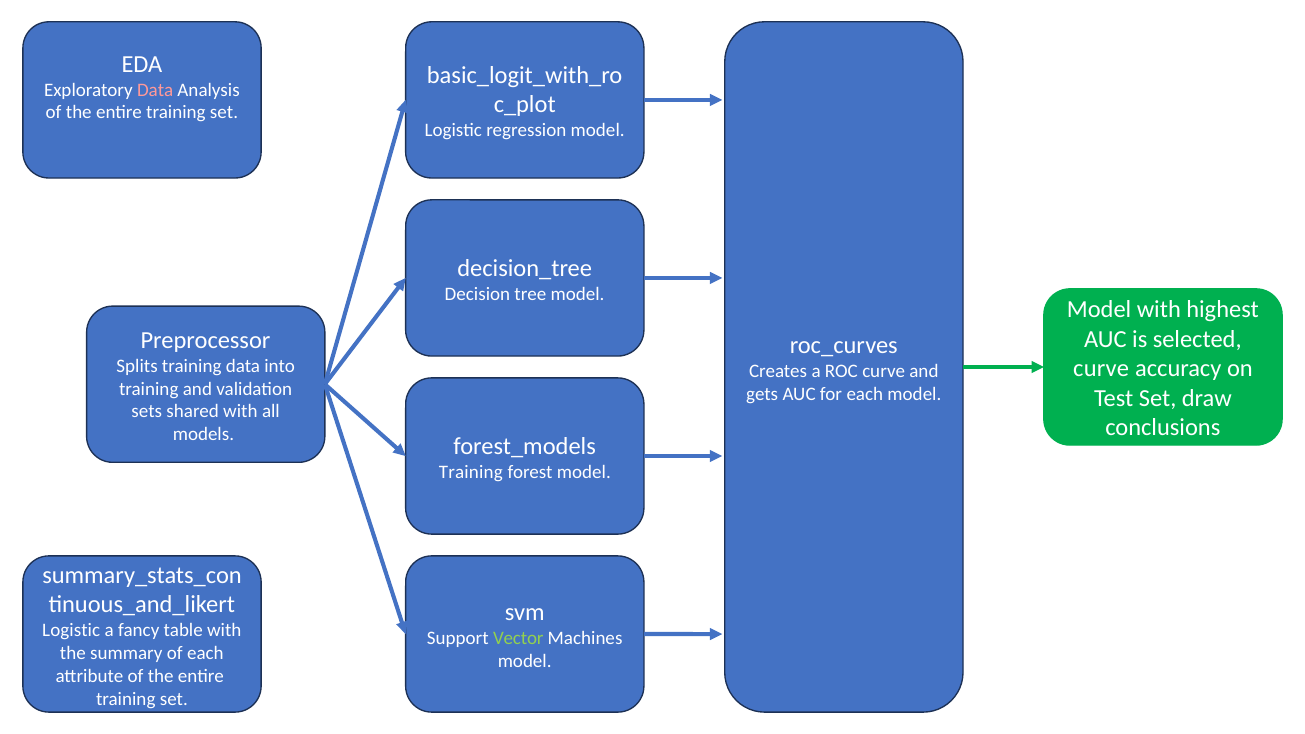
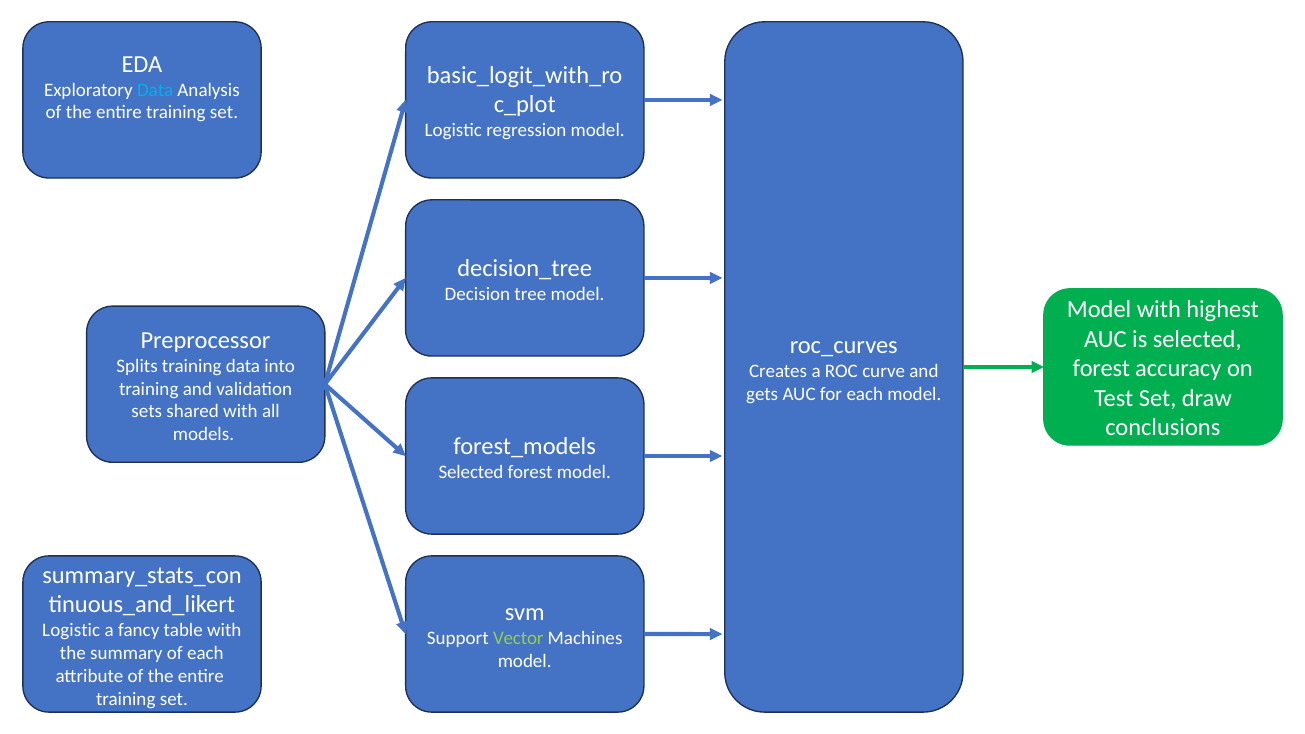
Data at (155, 90) colour: pink -> light blue
curve at (1101, 369): curve -> forest
Training at (471, 472): Training -> Selected
